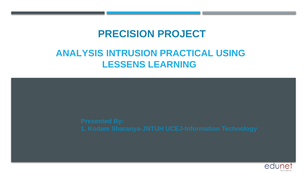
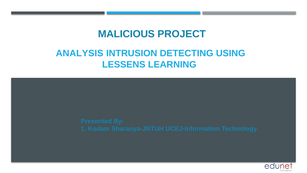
PRECISION: PRECISION -> MALICIOUS
PRACTICAL: PRACTICAL -> DETECTING
